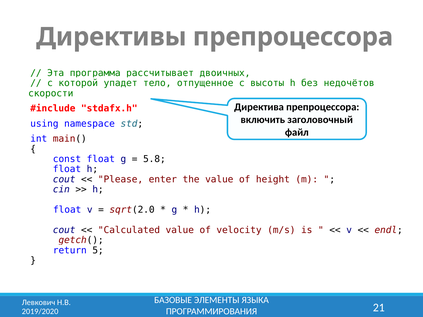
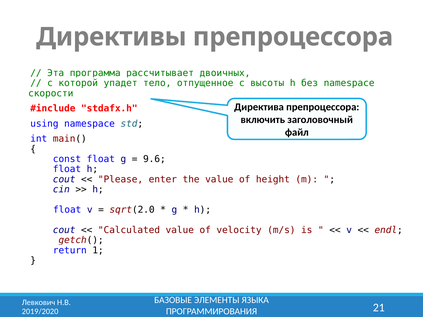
без недочётов: недочётов -> namespace
5.8: 5.8 -> 9.6
5: 5 -> 1
